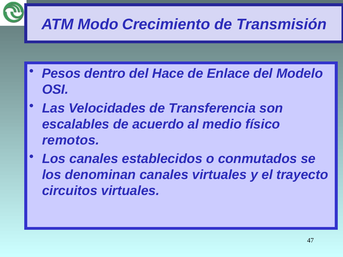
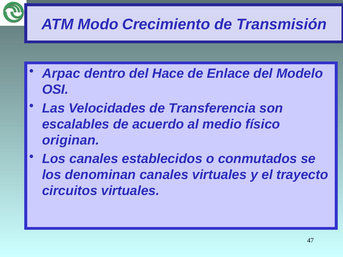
Pesos: Pesos -> Arpac
remotos: remotos -> originan
